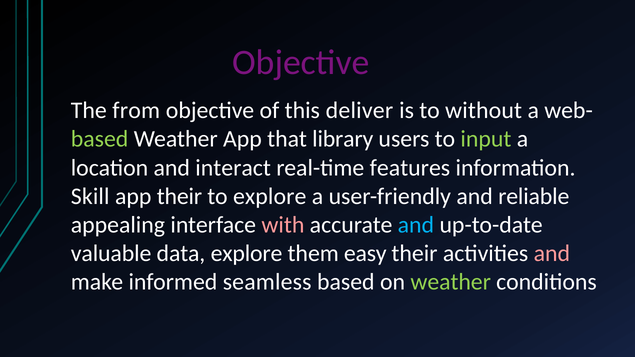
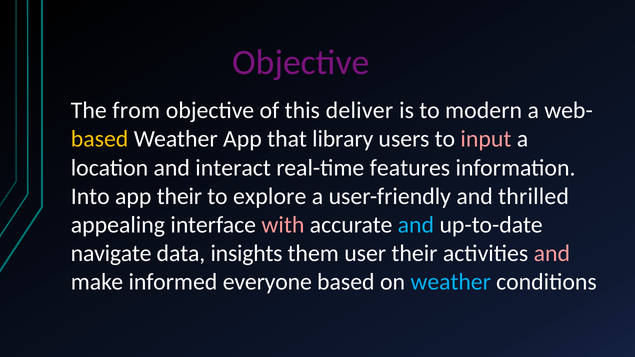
without: without -> modern
based at (100, 139) colour: light green -> yellow
input colour: light green -> pink
Skill: Skill -> Into
reliable: reliable -> thrilled
valuable: valuable -> navigate
data explore: explore -> insights
easy: easy -> user
seamless: seamless -> everyone
weather at (451, 282) colour: light green -> light blue
